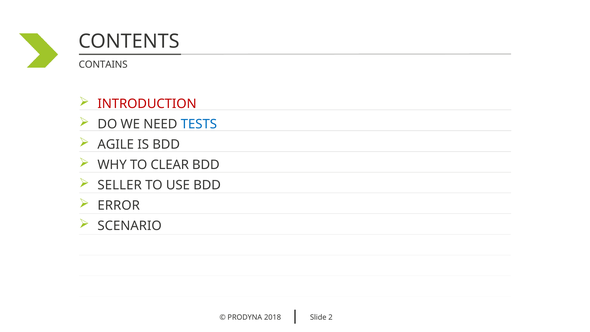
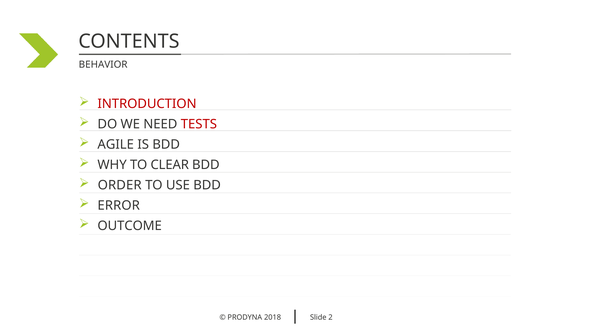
CONTAINS: CONTAINS -> BEHAVIOR
TESTS colour: blue -> red
SELLER: SELLER -> ORDER
SCENARIO: SCENARIO -> OUTCOME
